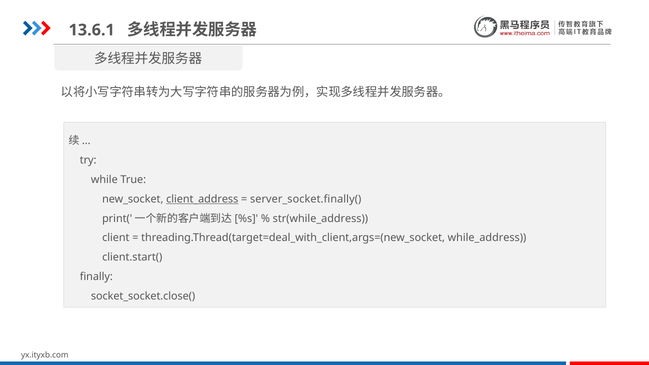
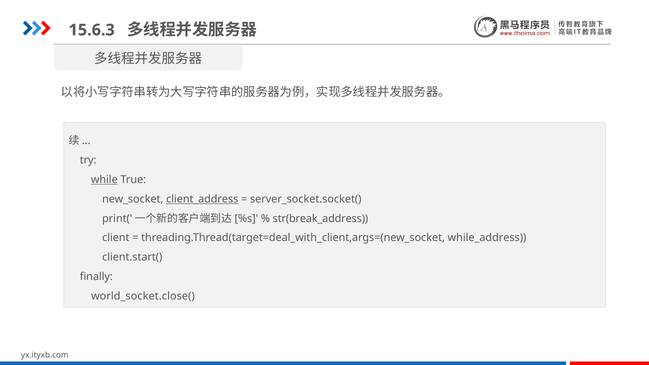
13.6.1: 13.6.1 -> 15.6.3
while underline: none -> present
server_socket.finally(: server_socket.finally( -> server_socket.socket(
str(while_address: str(while_address -> str(break_address
socket_socket.close(: socket_socket.close( -> world_socket.close(
